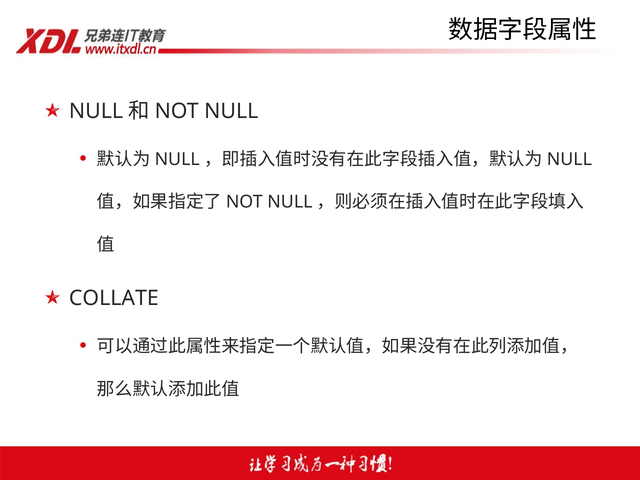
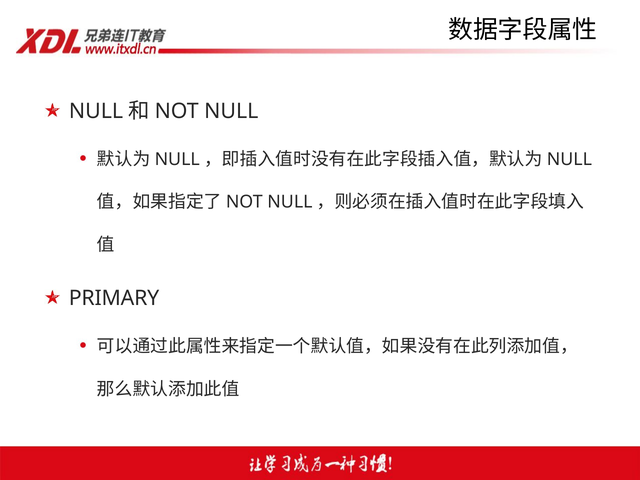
COLLATE: COLLATE -> PRIMARY
